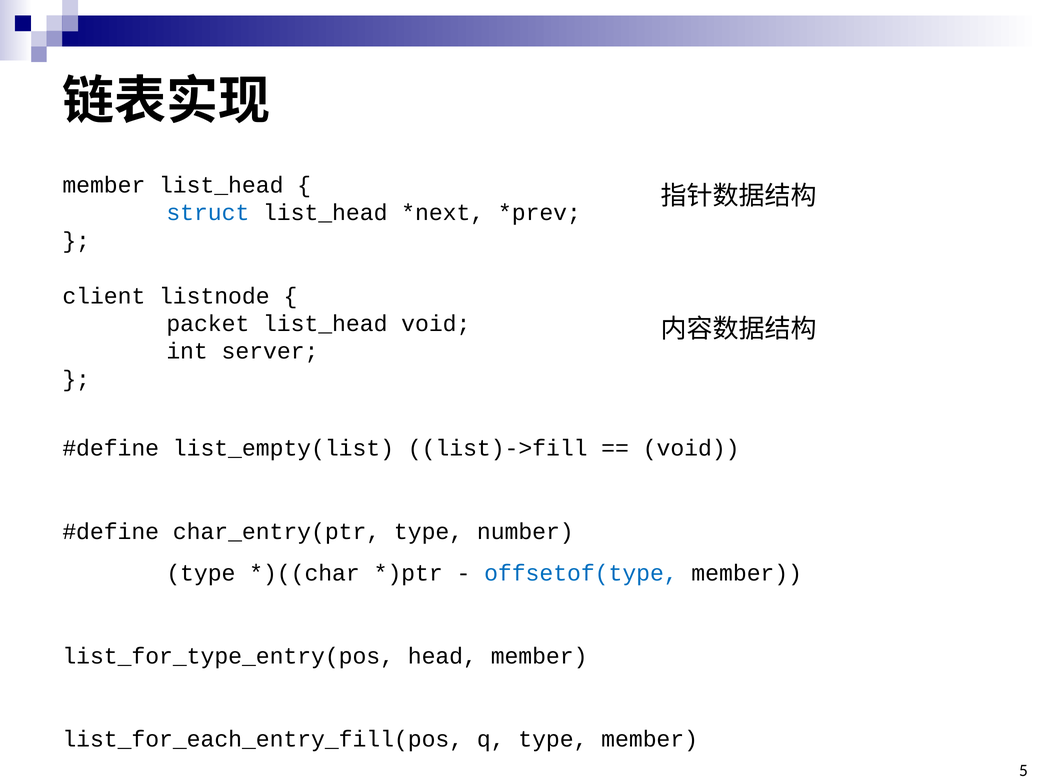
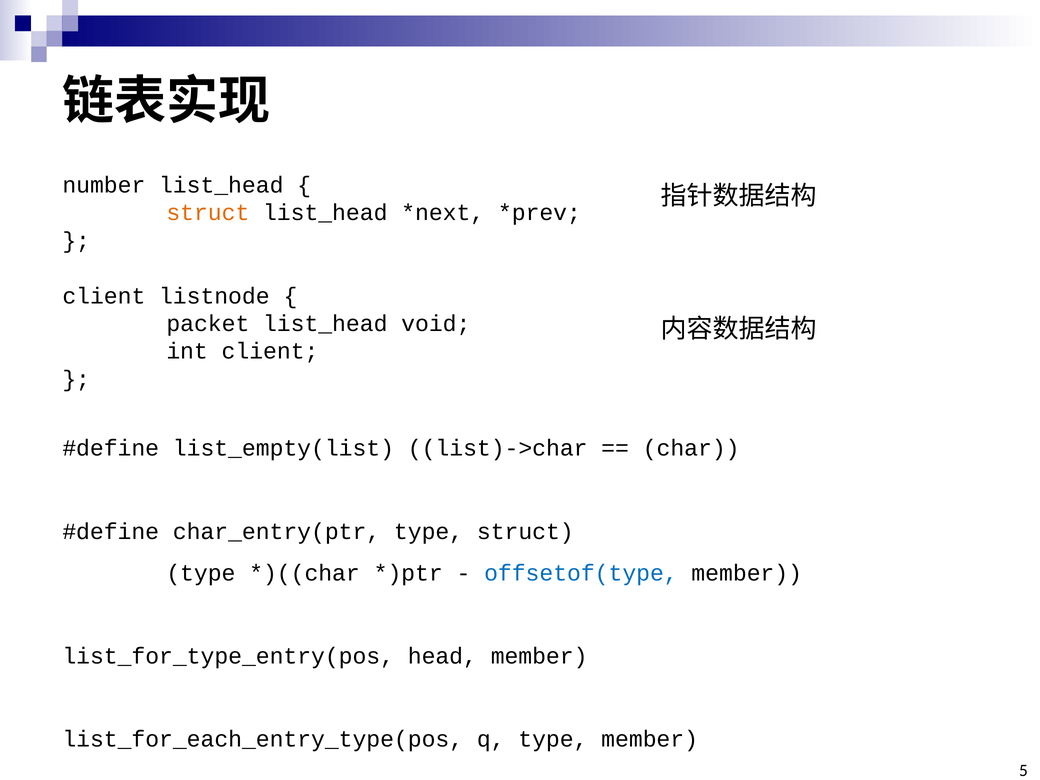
member at (104, 185): member -> number
struct at (208, 213) colour: blue -> orange
int server: server -> client
list)->fill: list)->fill -> list)->char
void at (691, 448): void -> char
type number: number -> struct
list_for_each_entry_fill(pos: list_for_each_entry_fill(pos -> list_for_each_entry_type(pos
